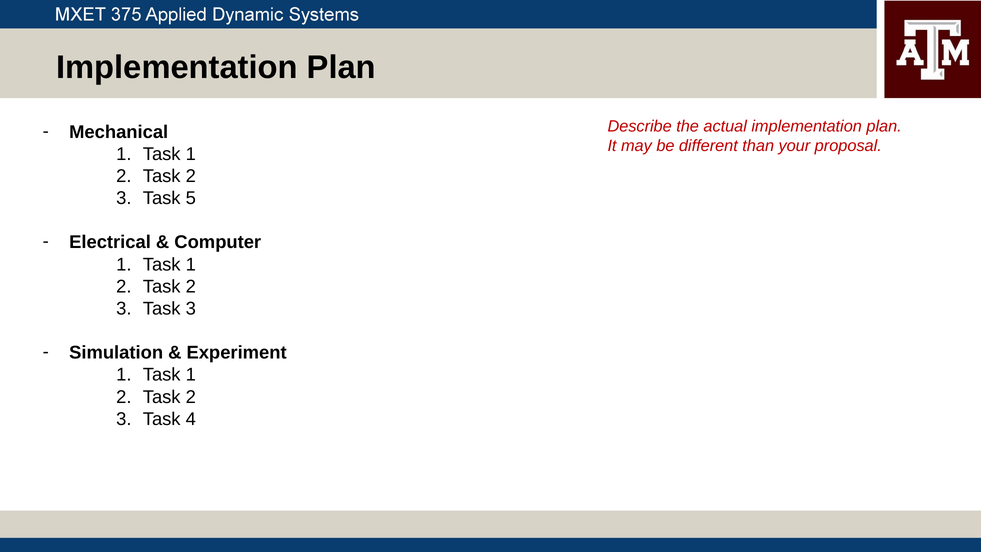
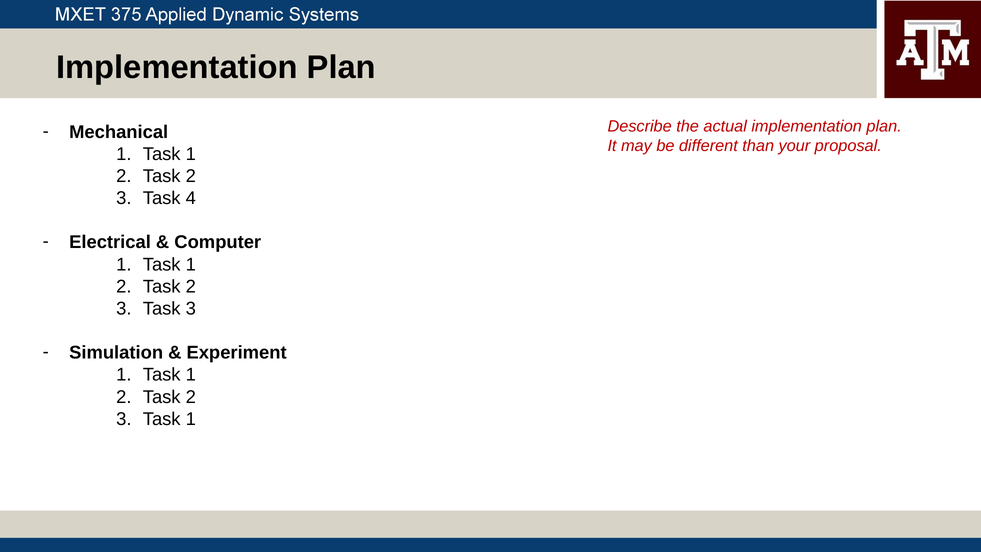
5: 5 -> 4
3 Task 4: 4 -> 1
